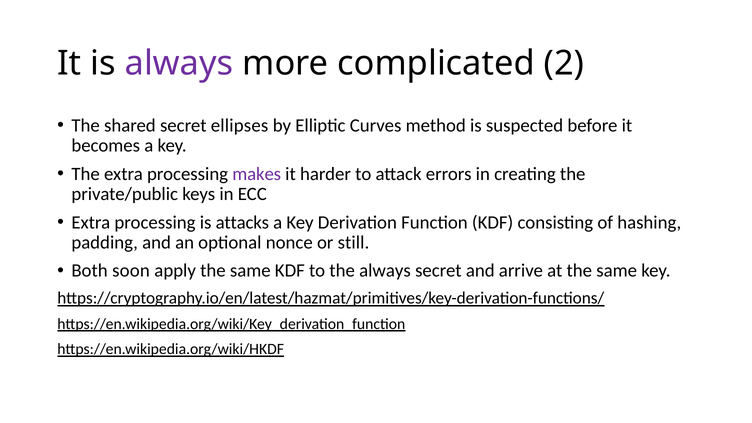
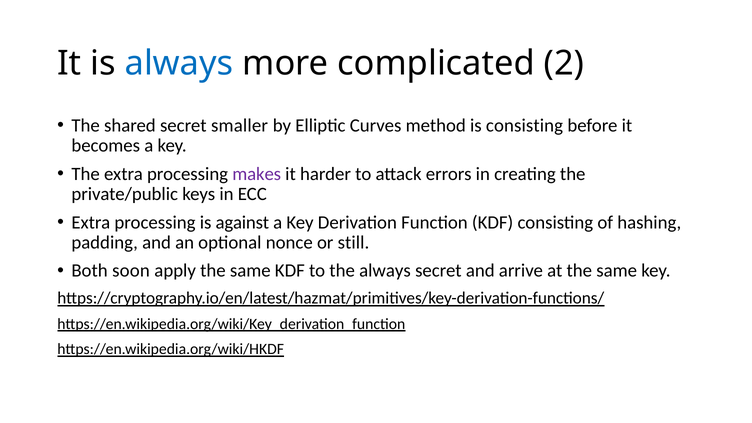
always at (179, 63) colour: purple -> blue
ellipses: ellipses -> smaller
is suspected: suspected -> consisting
attacks: attacks -> against
